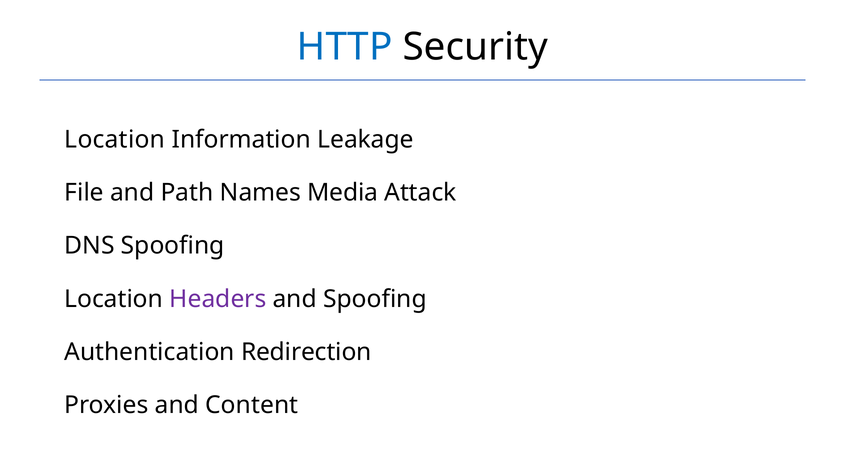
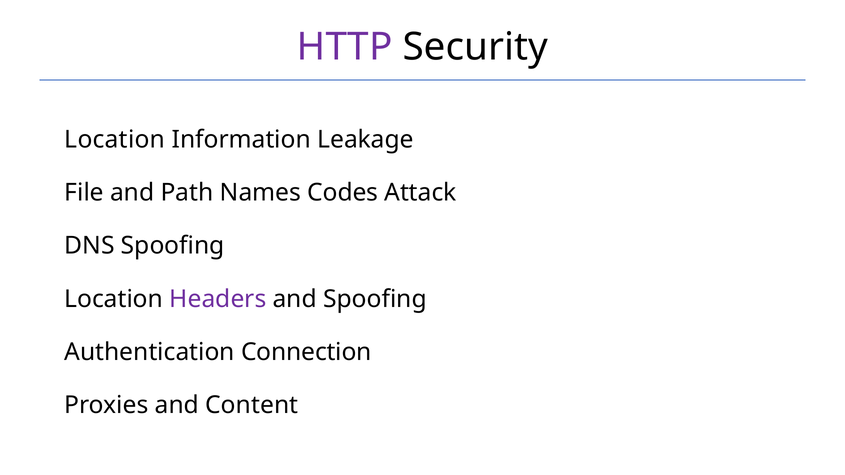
HTTP colour: blue -> purple
Media: Media -> Codes
Redirection: Redirection -> Connection
